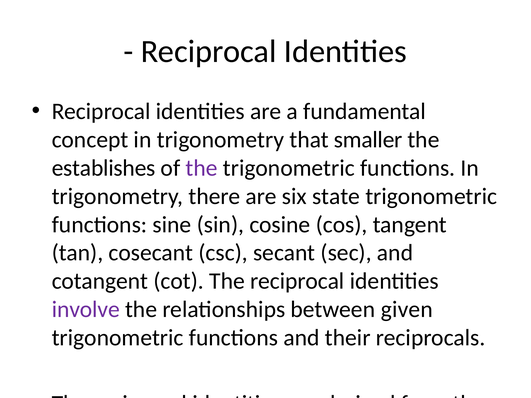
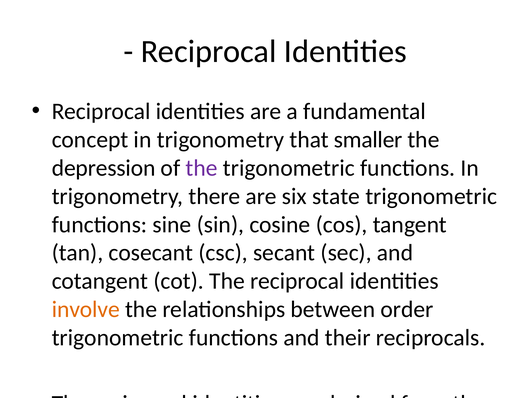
establishes: establishes -> depression
involve colour: purple -> orange
given: given -> order
